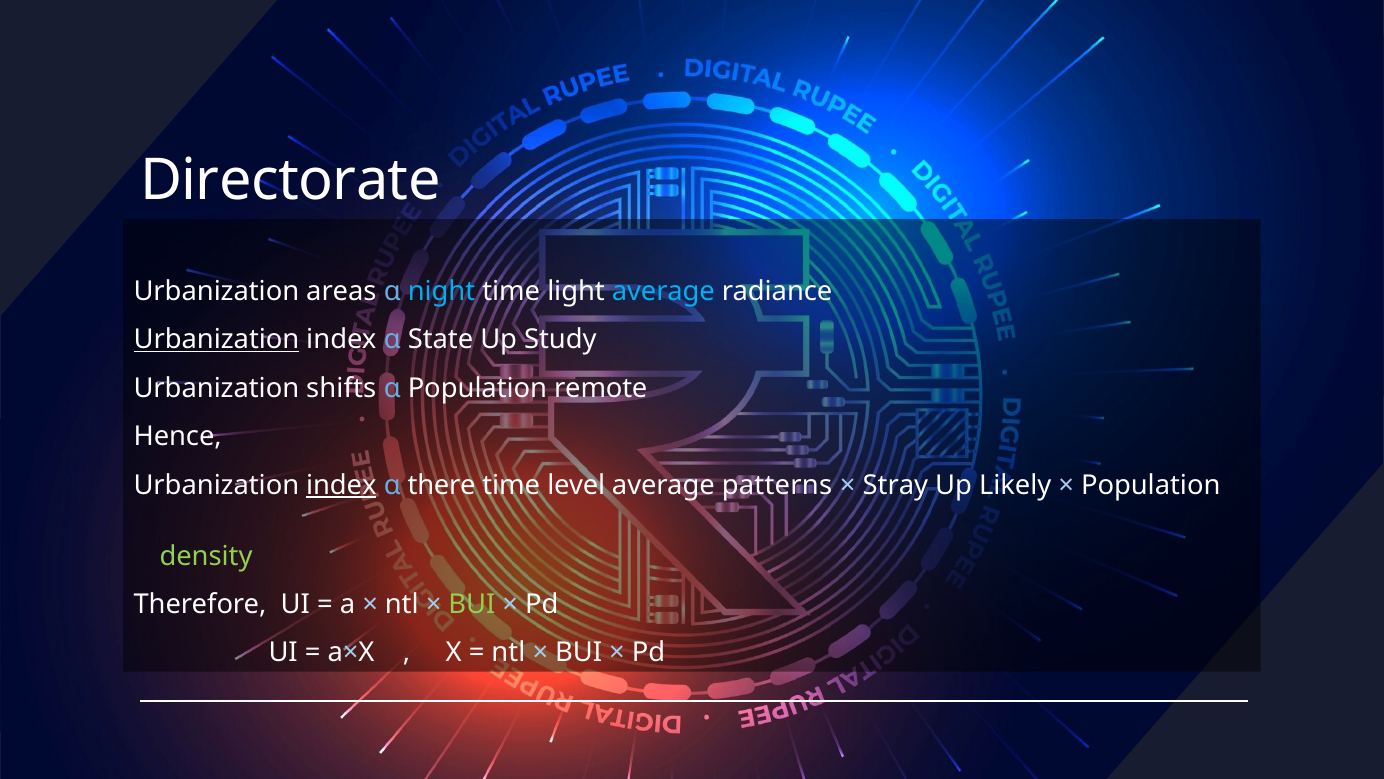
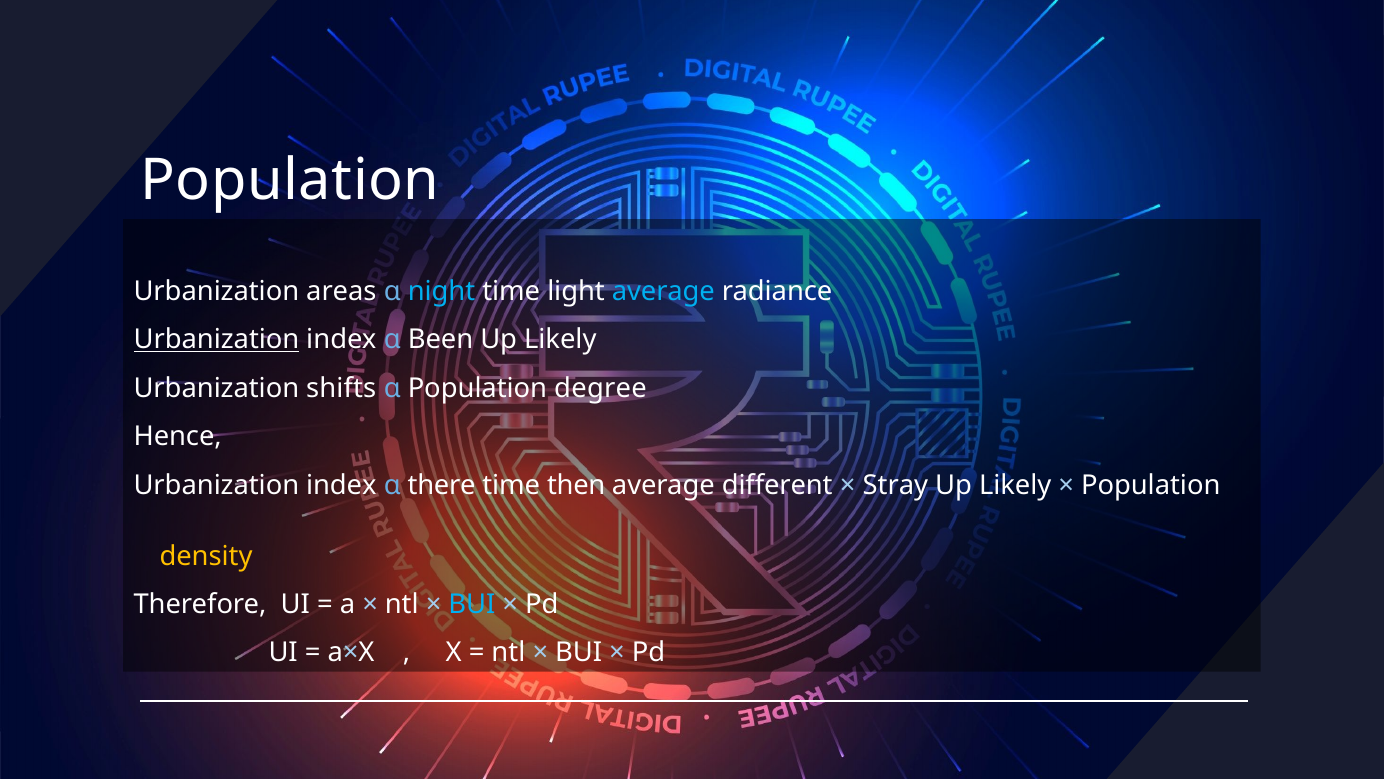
Directorate at (290, 180): Directorate -> Population
State: State -> Been
Study at (560, 339): Study -> Likely
remote: remote -> degree
index at (341, 485) underline: present -> none
level: level -> then
patterns: patterns -> different
density colour: light green -> yellow
BUI at (472, 604) colour: light green -> light blue
